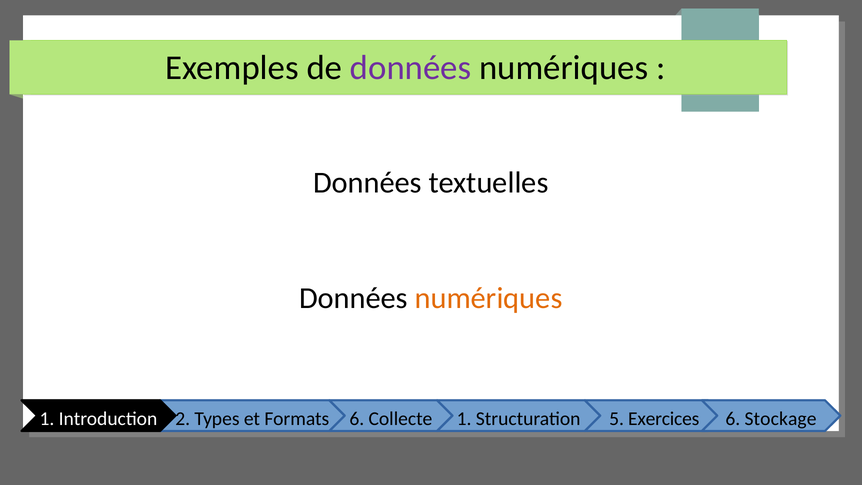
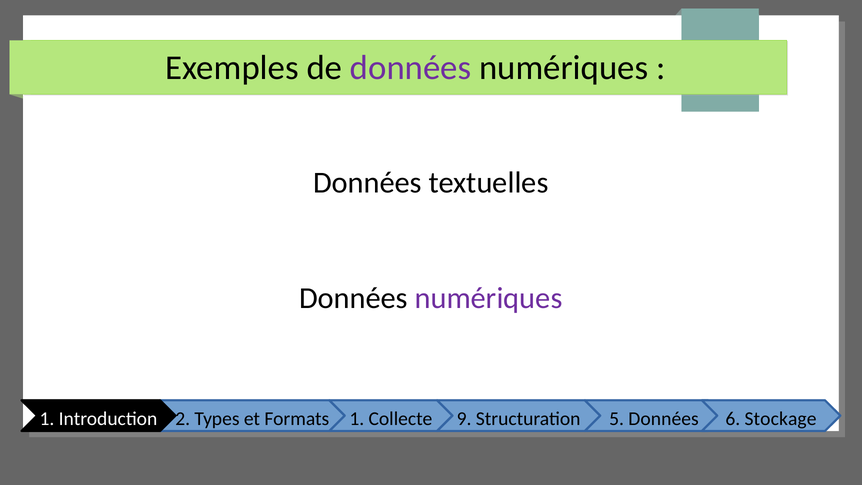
numériques at (489, 298) colour: orange -> purple
Formats 6: 6 -> 1
Collecte 1: 1 -> 9
5 Exercices: Exercices -> Données
